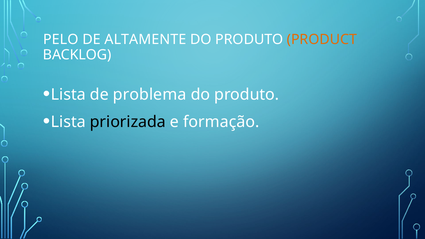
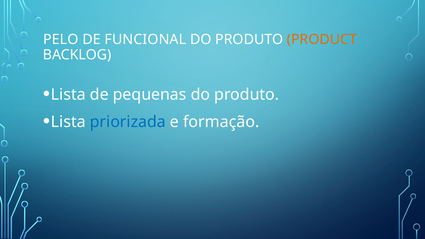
ALTAMENTE: ALTAMENTE -> FUNCIONAL
problema: problema -> pequenas
priorizada colour: black -> blue
